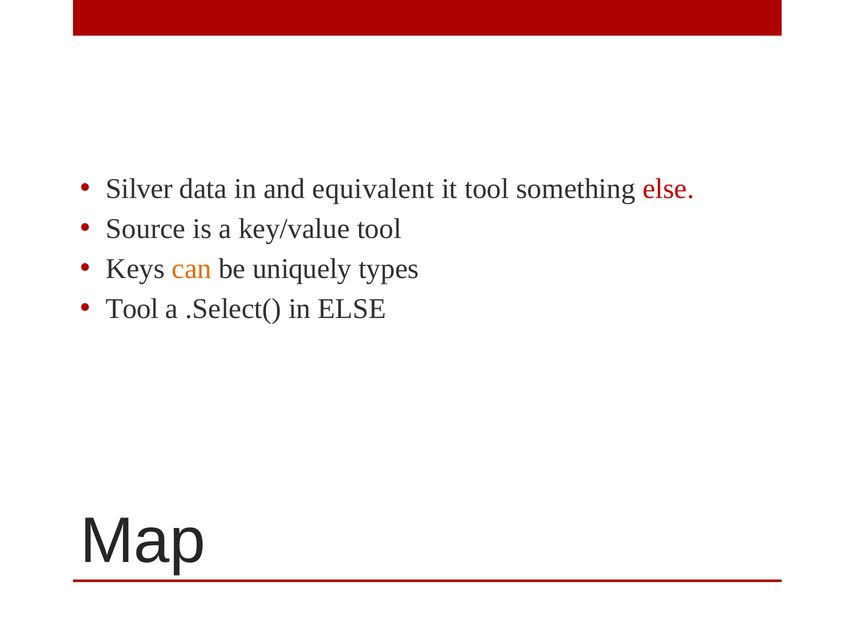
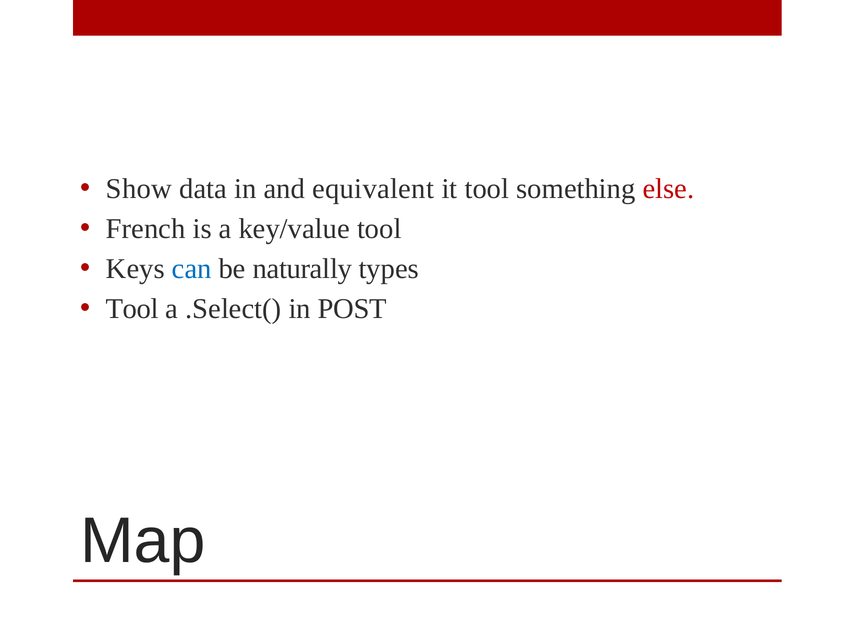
Silver: Silver -> Show
Source: Source -> French
can colour: orange -> blue
uniquely: uniquely -> naturally
in ELSE: ELSE -> POST
